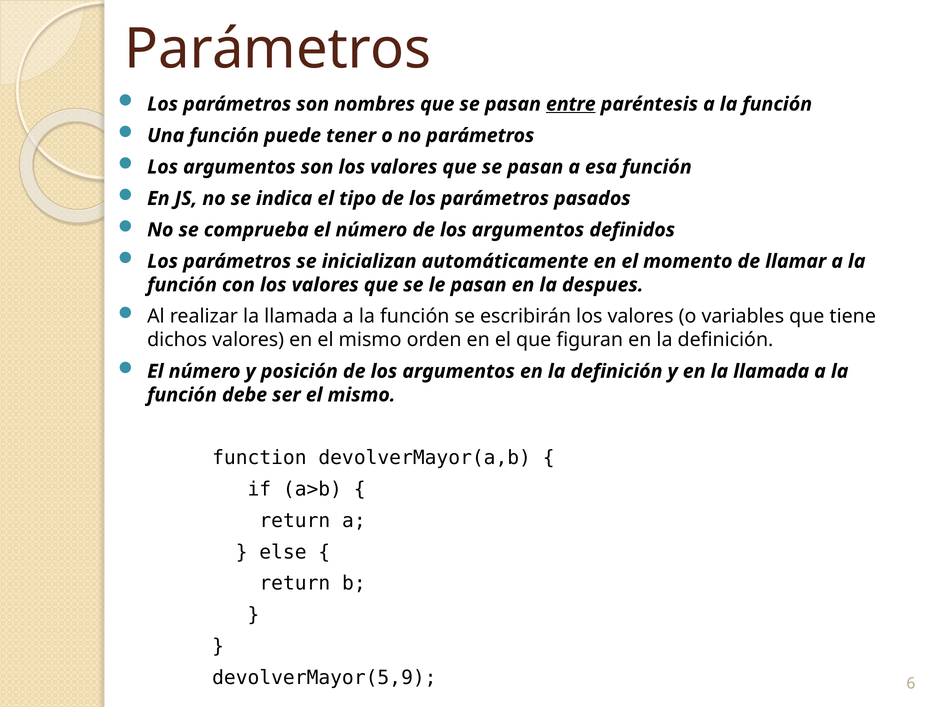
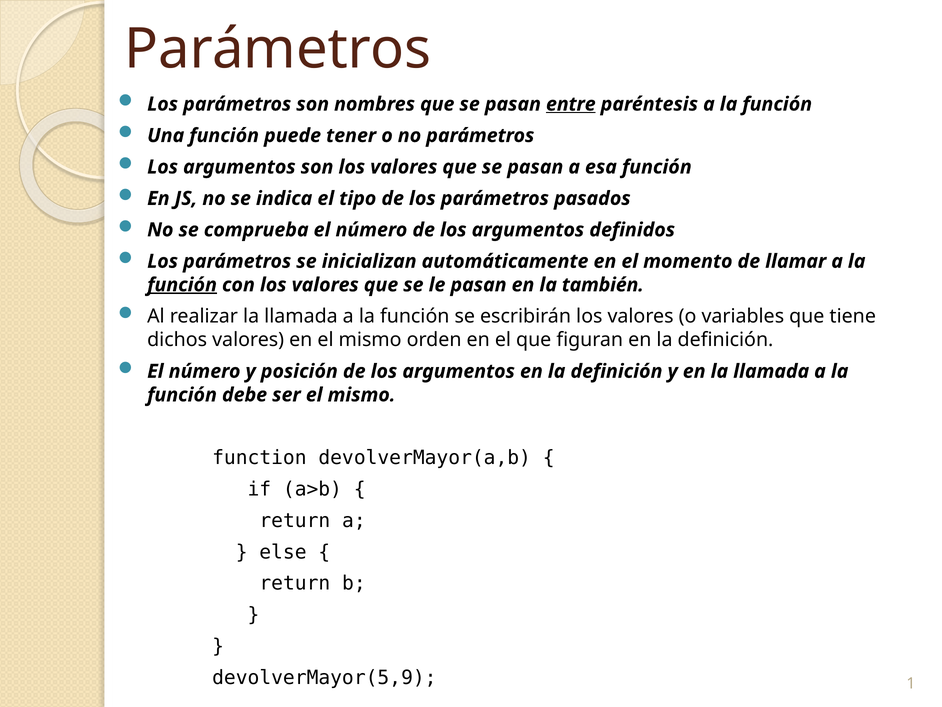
función at (182, 285) underline: none -> present
despues: despues -> también
6: 6 -> 1
